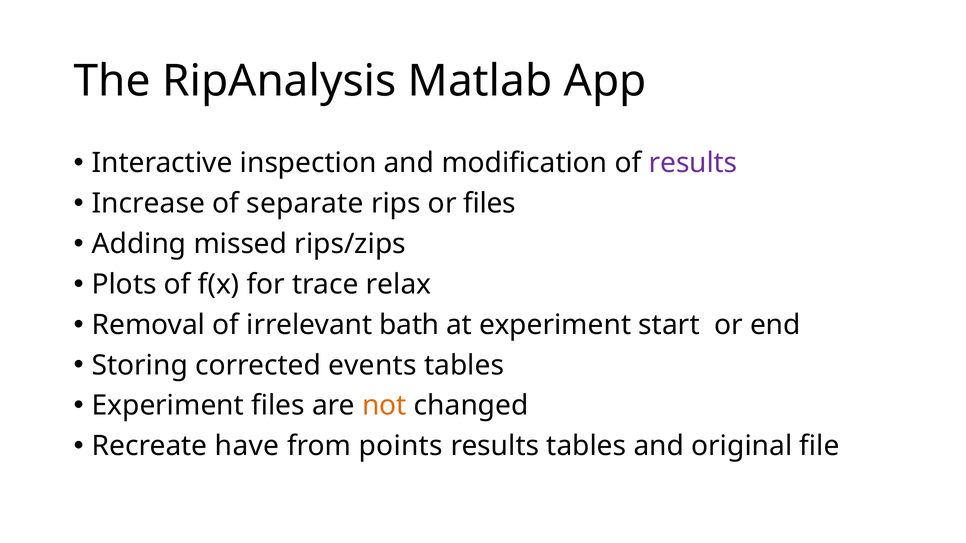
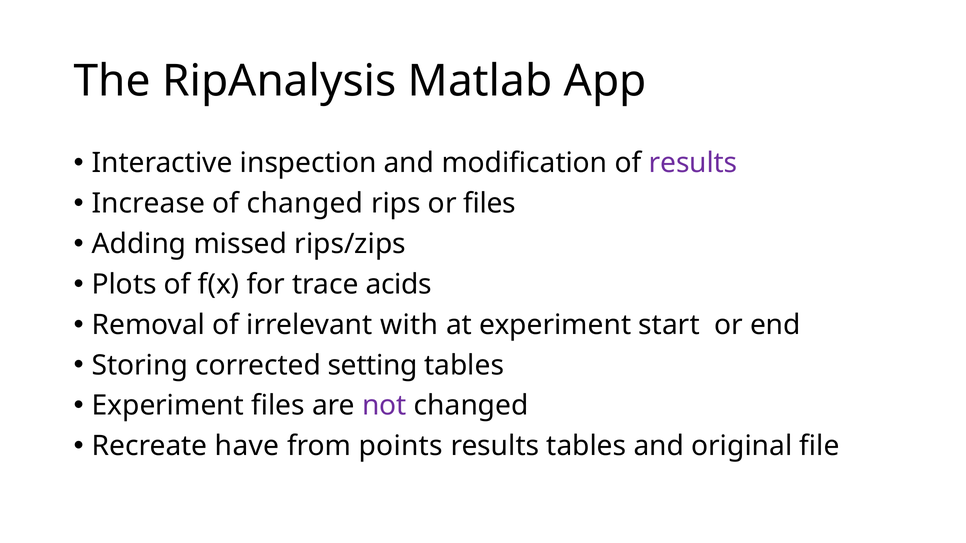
of separate: separate -> changed
relax: relax -> acids
bath: bath -> with
events: events -> setting
not colour: orange -> purple
